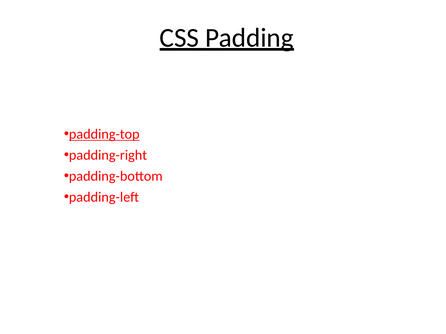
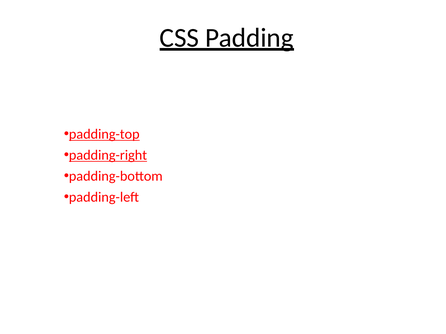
padding-right underline: none -> present
